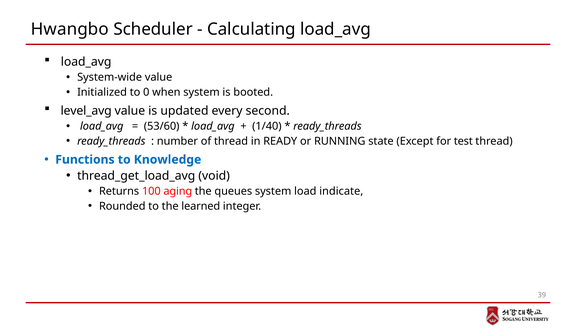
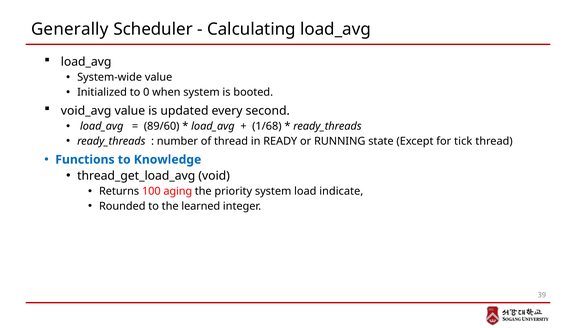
Hwangbo: Hwangbo -> Generally
level_avg: level_avg -> void_avg
53/60: 53/60 -> 89/60
1/40: 1/40 -> 1/68
test: test -> tick
queues: queues -> priority
